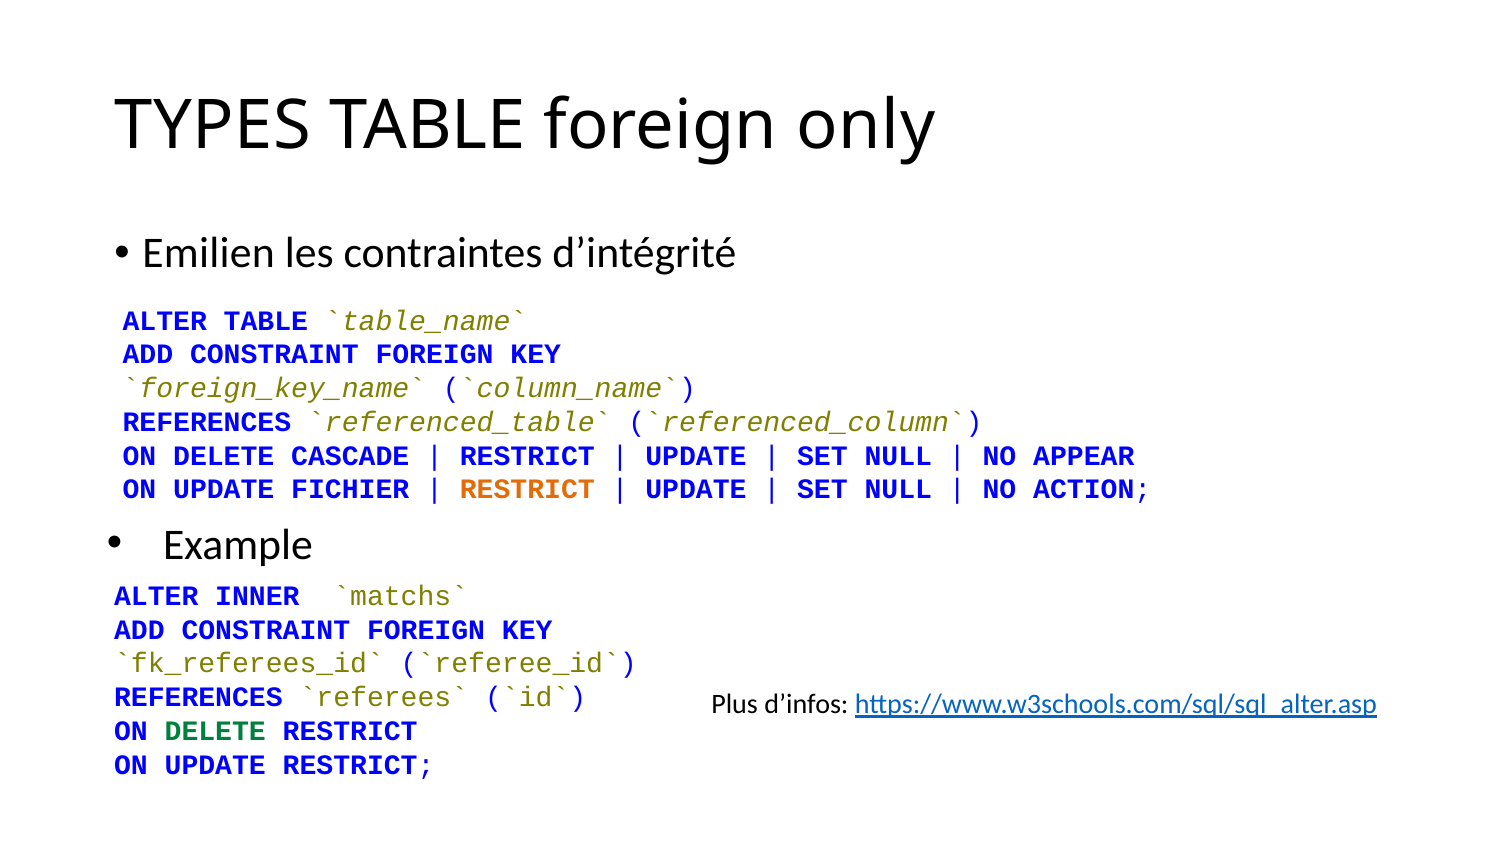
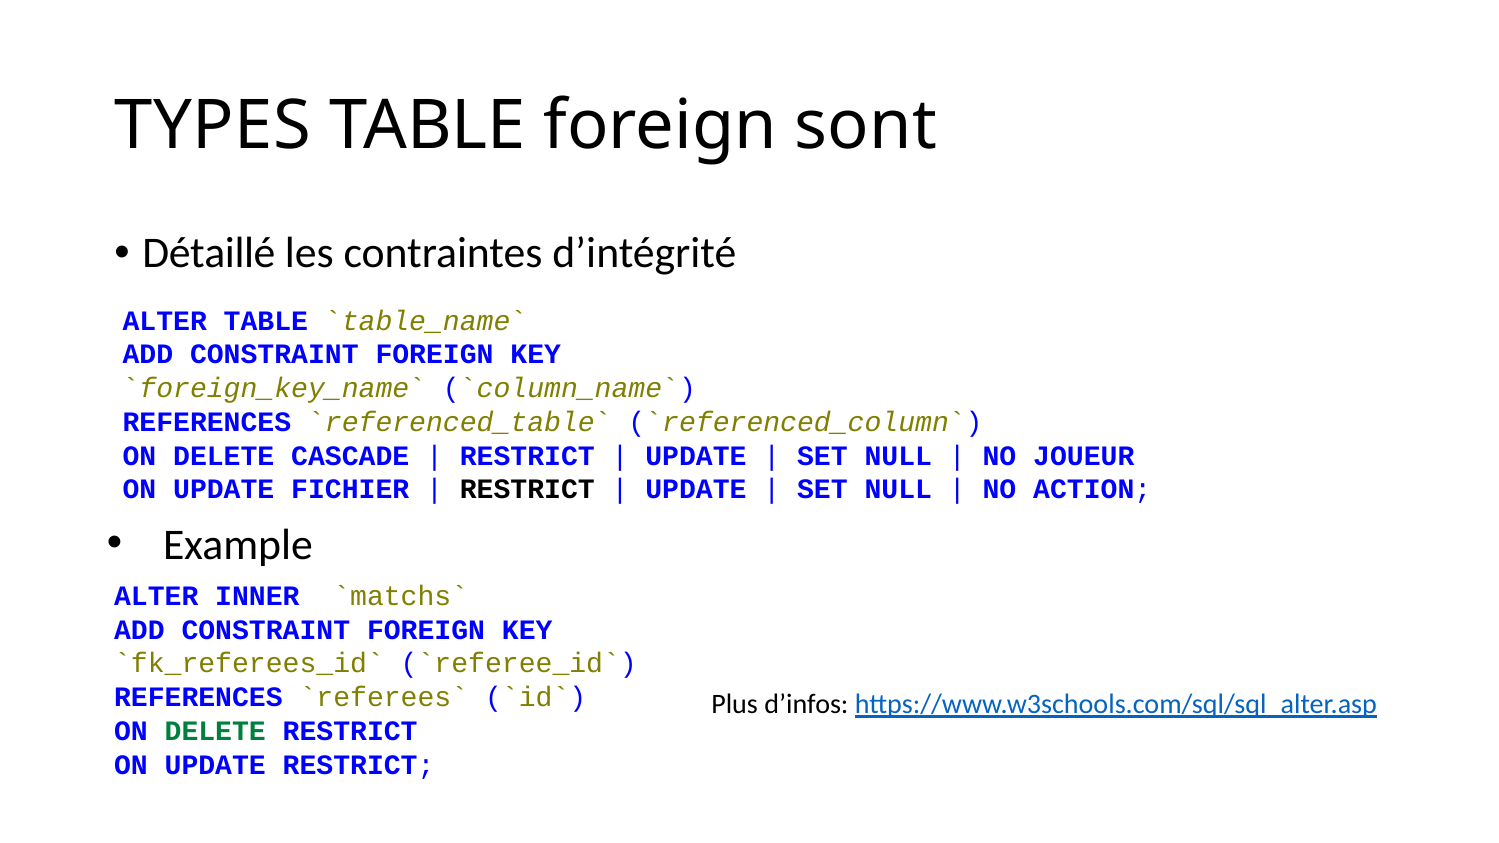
only: only -> sont
Emilien: Emilien -> Détaillé
APPEAR: APPEAR -> JOUEUR
RESTRICT at (527, 490) colour: orange -> black
